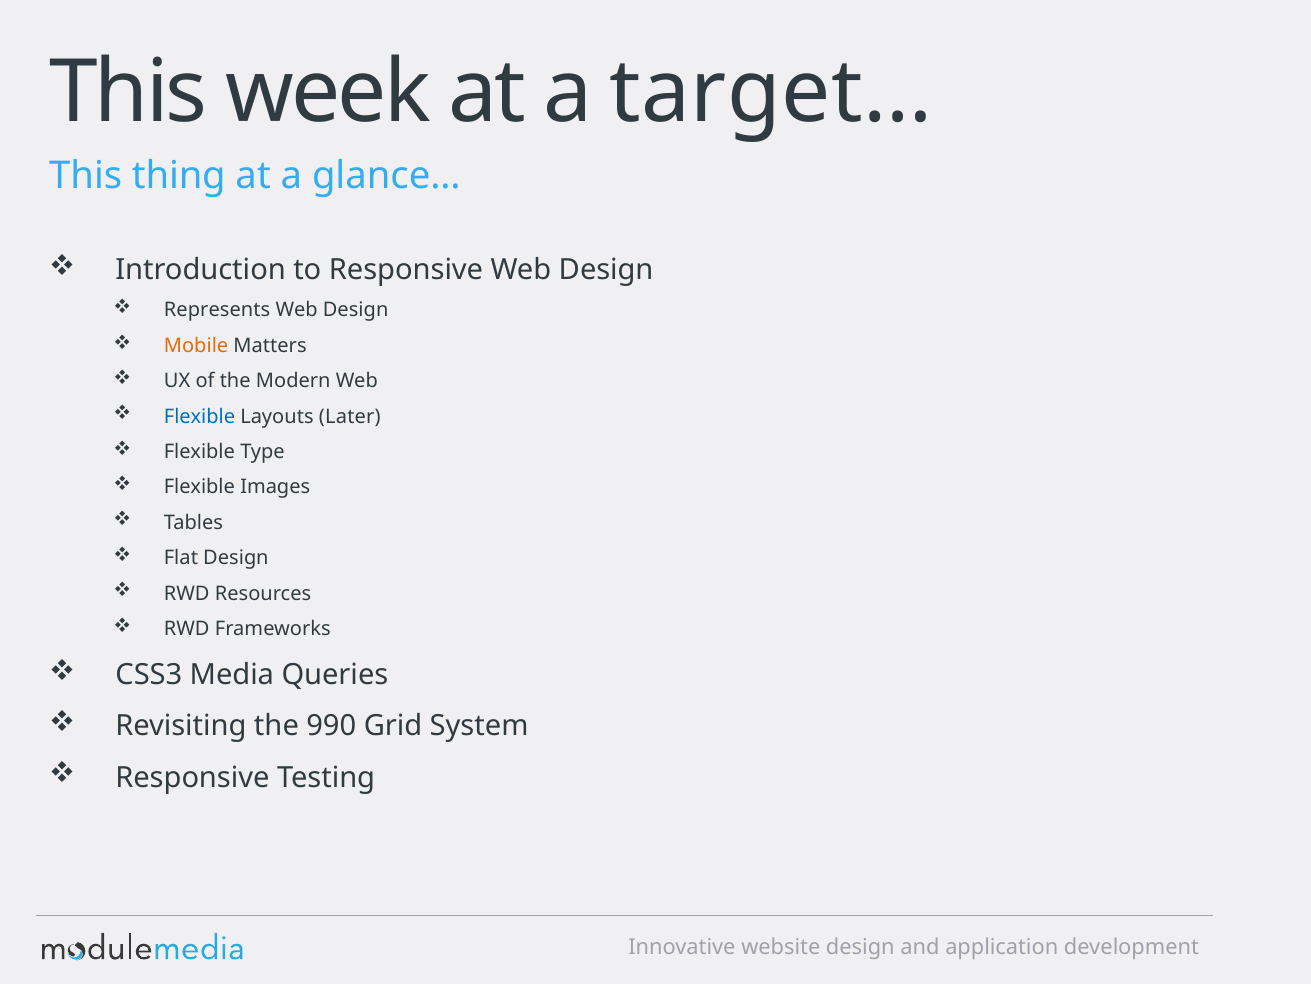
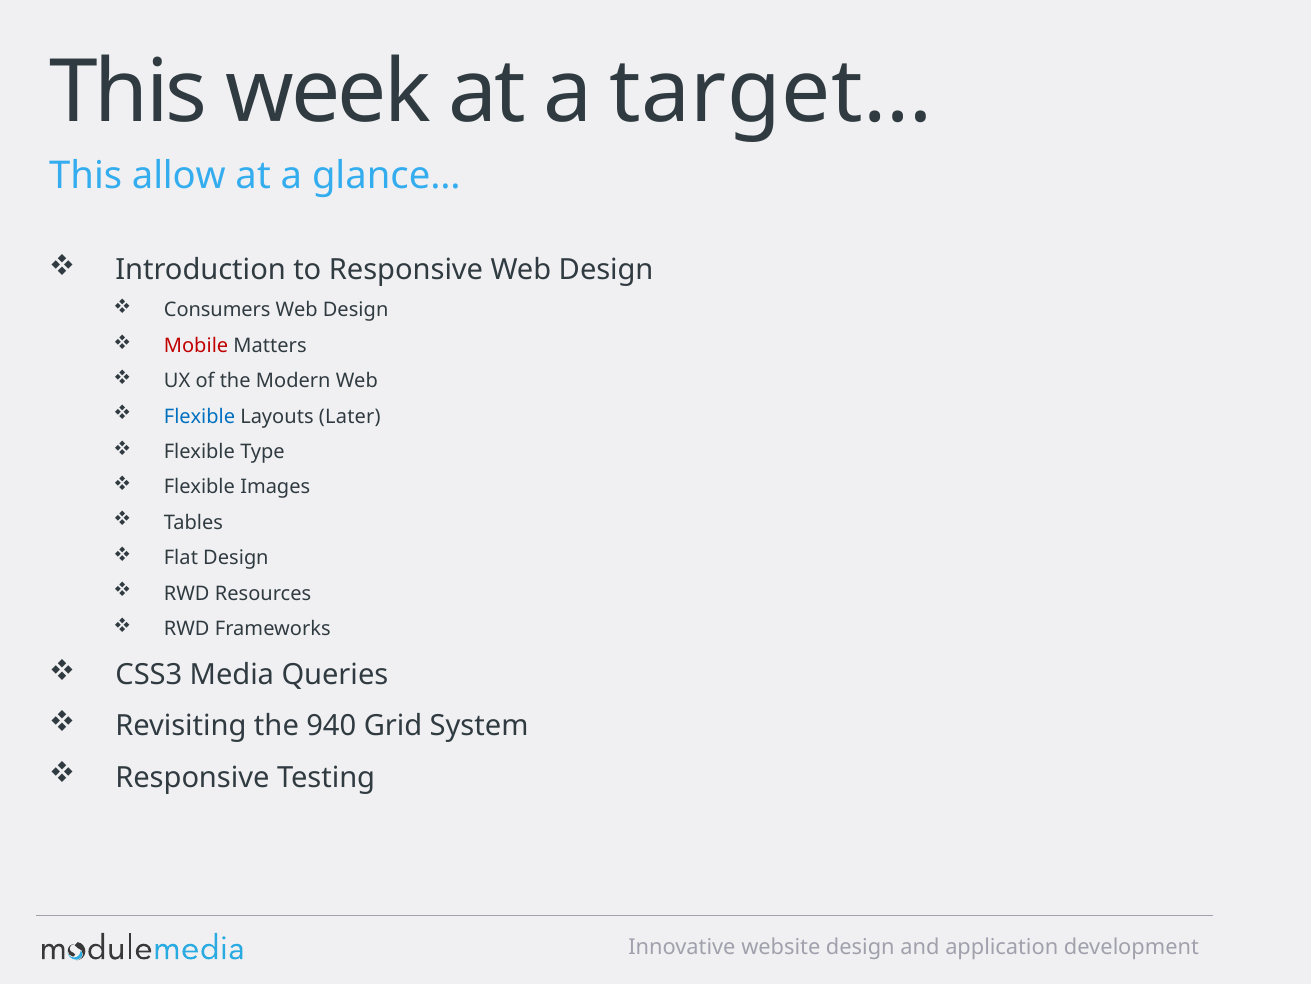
thing: thing -> allow
Represents: Represents -> Consumers
Mobile colour: orange -> red
990: 990 -> 940
